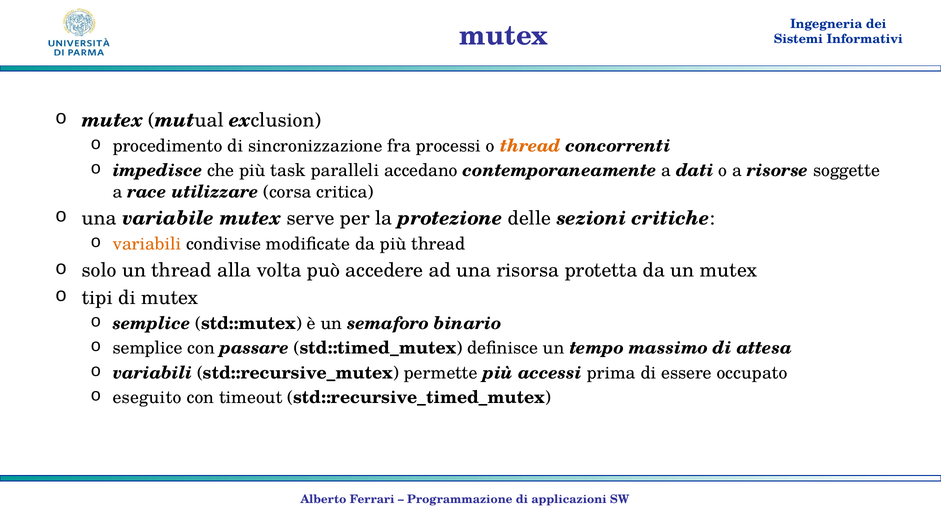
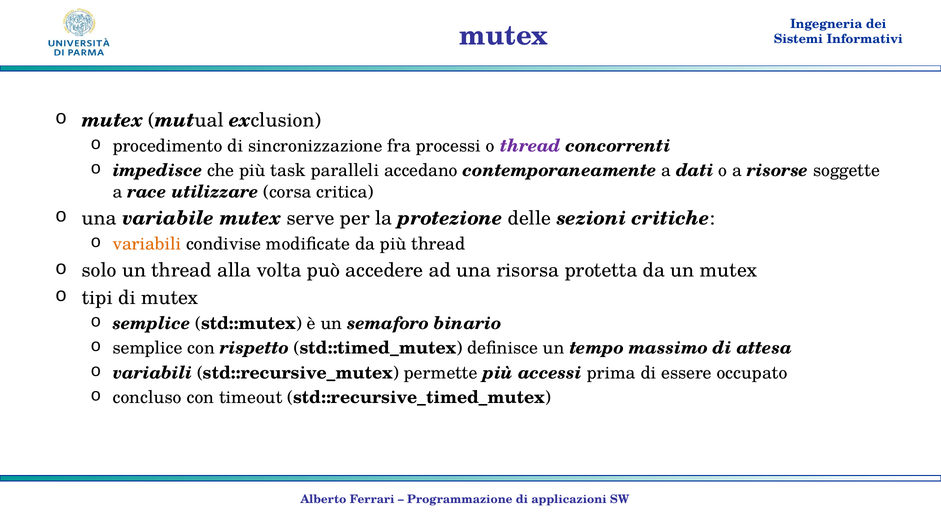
thread at (530, 146) colour: orange -> purple
passare: passare -> rispetto
eseguito: eseguito -> concluso
